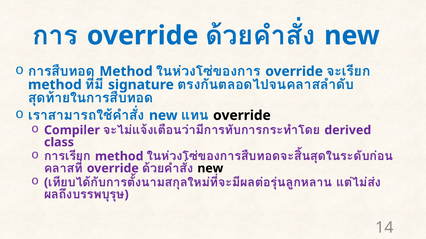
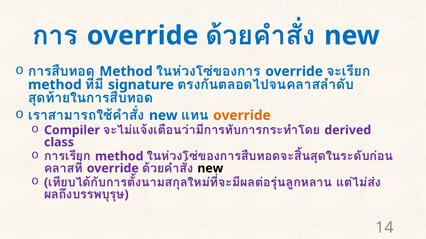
override at (242, 116) colour: black -> orange
